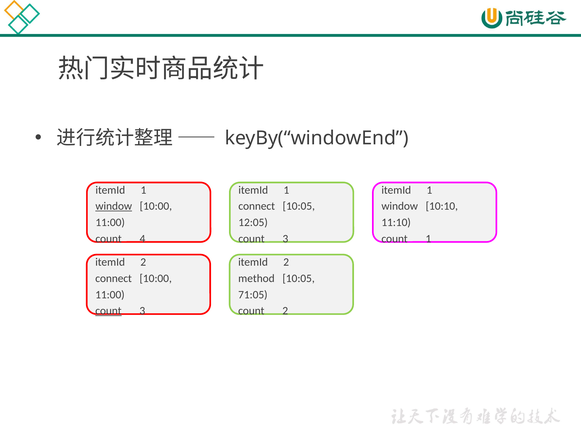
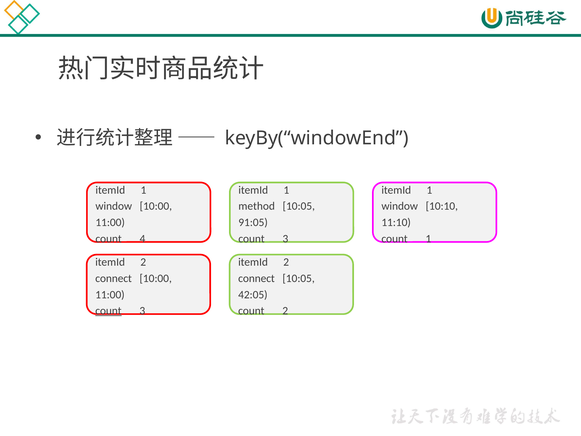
window at (114, 206) underline: present -> none
connect at (257, 206): connect -> method
12:05: 12:05 -> 91:05
method at (256, 278): method -> connect
71:05: 71:05 -> 42:05
